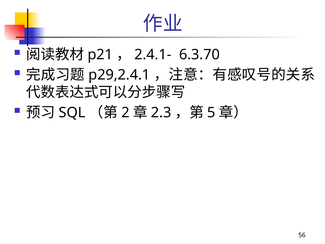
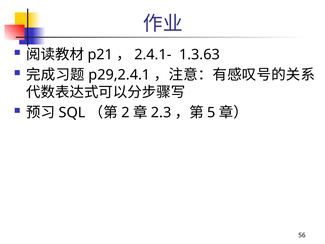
6.3.70: 6.3.70 -> 1.3.63
